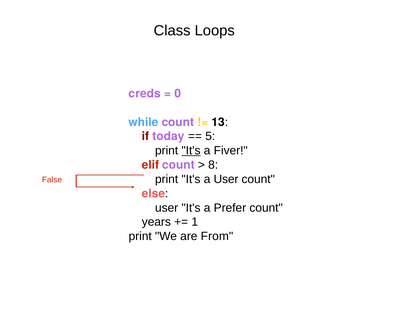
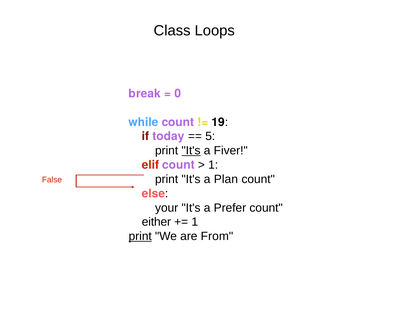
creds: creds -> break
13: 13 -> 19
8 at (213, 165): 8 -> 1
a User: User -> Plan
user at (167, 208): user -> your
years: years -> either
print at (140, 236) underline: none -> present
